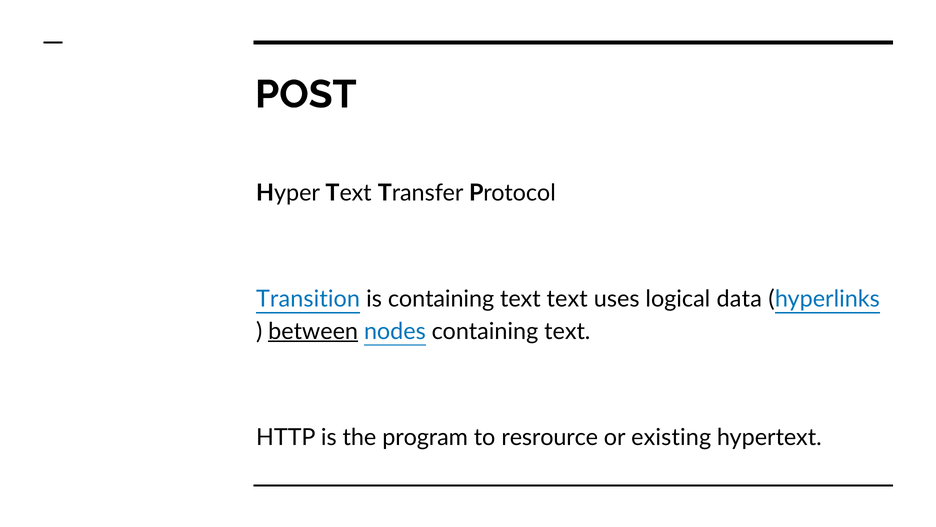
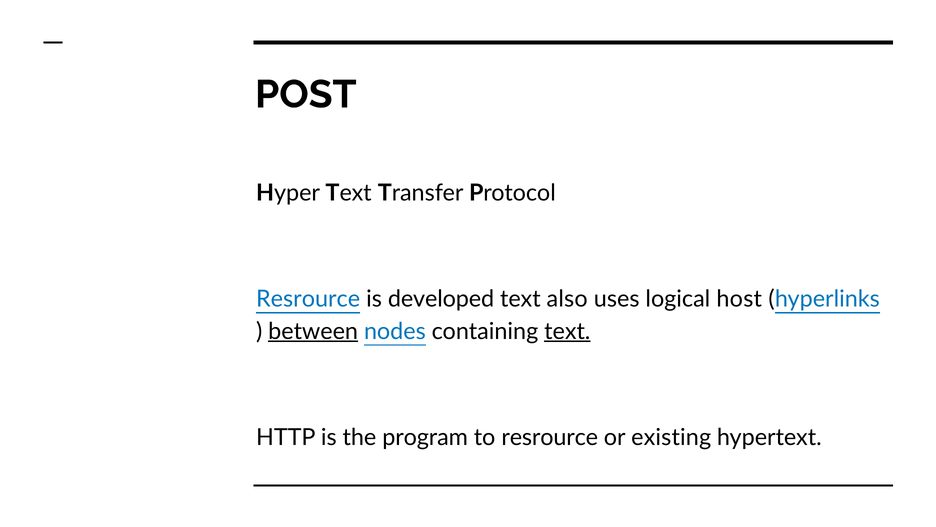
Transition at (308, 299): Transition -> Resrource
is containing: containing -> developed
text text: text -> also
data: data -> host
text at (567, 331) underline: none -> present
